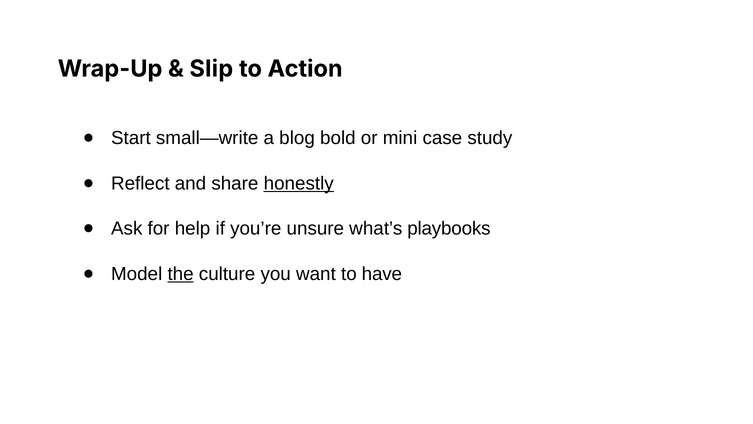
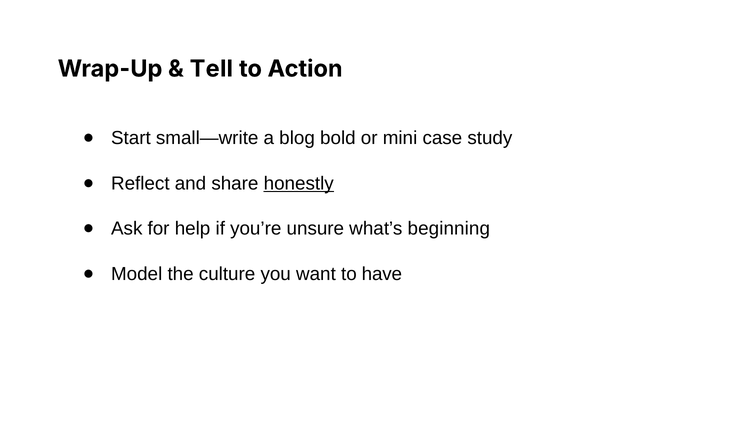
Slip: Slip -> Tell
playbooks: playbooks -> beginning
the underline: present -> none
